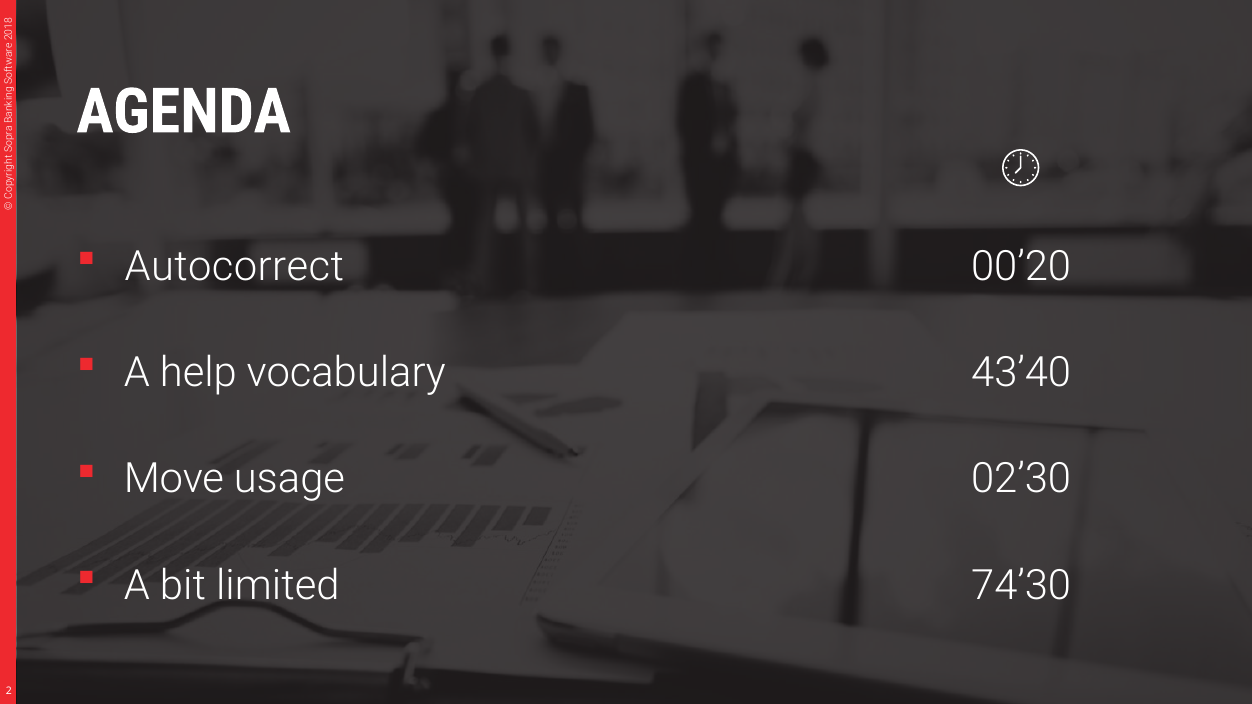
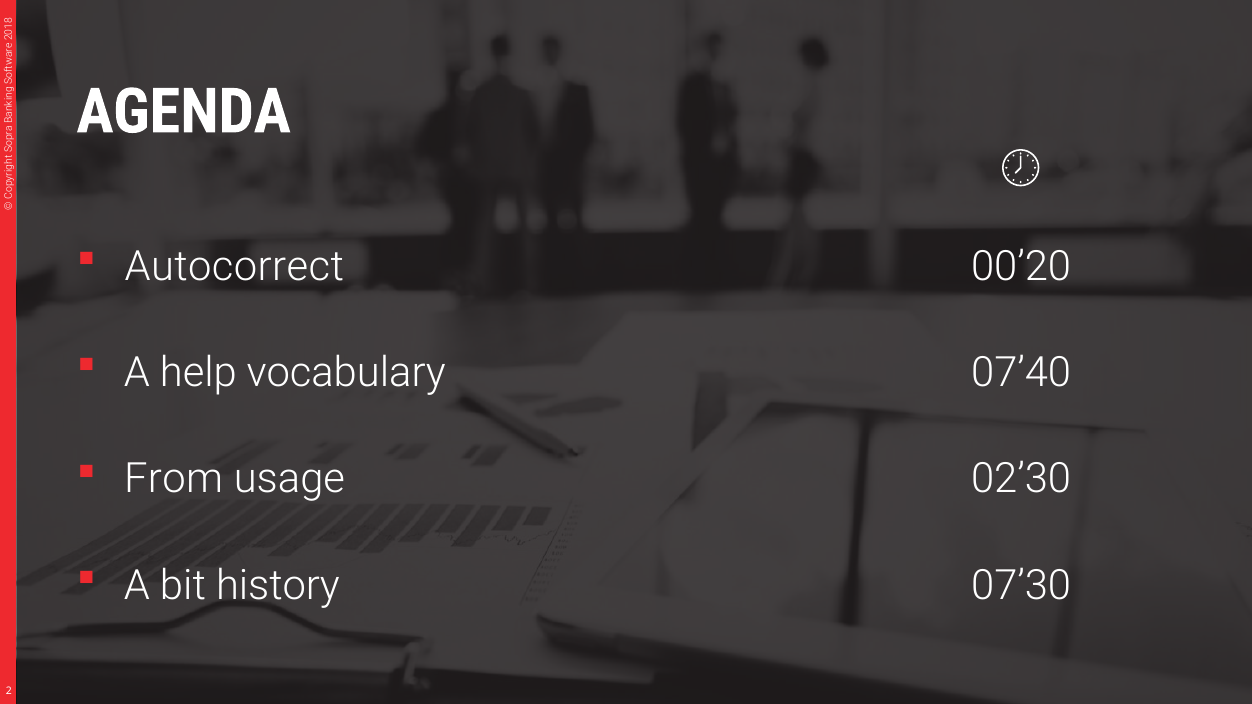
43’40: 43’40 -> 07’40
Move: Move -> From
limited: limited -> history
74’30: 74’30 -> 07’30
